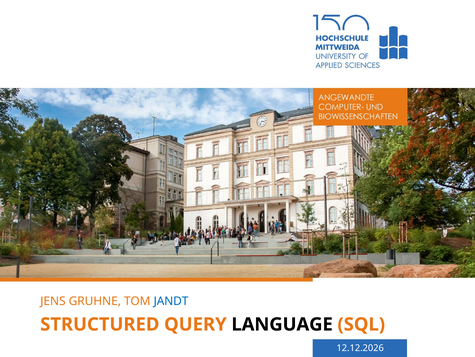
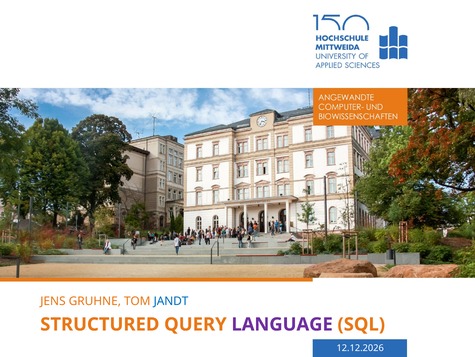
LANGUAGE colour: black -> purple
